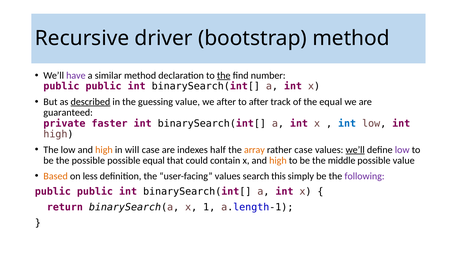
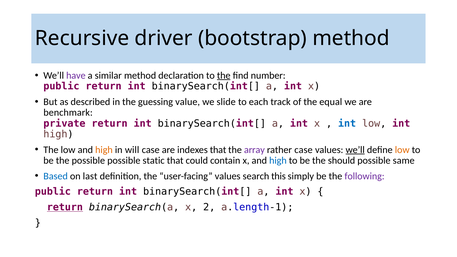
public at (104, 86): public -> return
described underline: present -> none
we after: after -> slide
to after: after -> each
guaranteed: guaranteed -> benchmark
private faster: faster -> return
indexes half: half -> that
array colour: orange -> purple
low at (402, 150) colour: purple -> orange
possible equal: equal -> static
high at (278, 161) colour: orange -> blue
middle: middle -> should
possible value: value -> same
Based colour: orange -> blue
less: less -> last
public at (95, 192): public -> return
return at (65, 207) underline: none -> present
1: 1 -> 2
